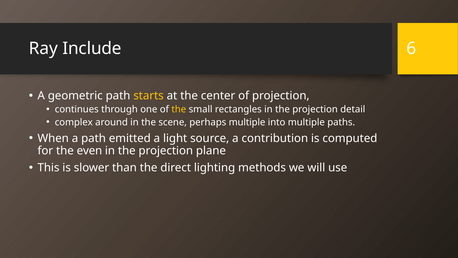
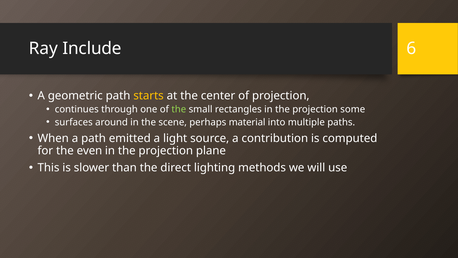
the at (179, 109) colour: yellow -> light green
detail: detail -> some
complex: complex -> surfaces
perhaps multiple: multiple -> material
